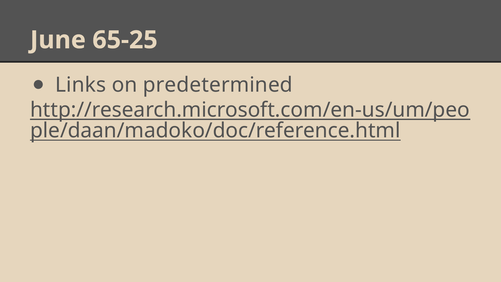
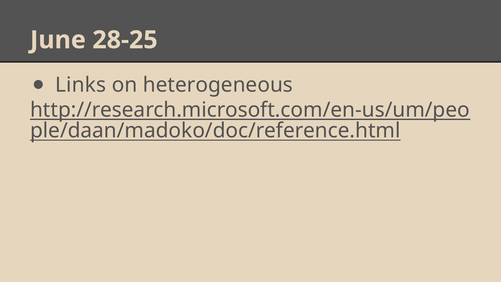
65-25: 65-25 -> 28-25
predetermined: predetermined -> heterogeneous
